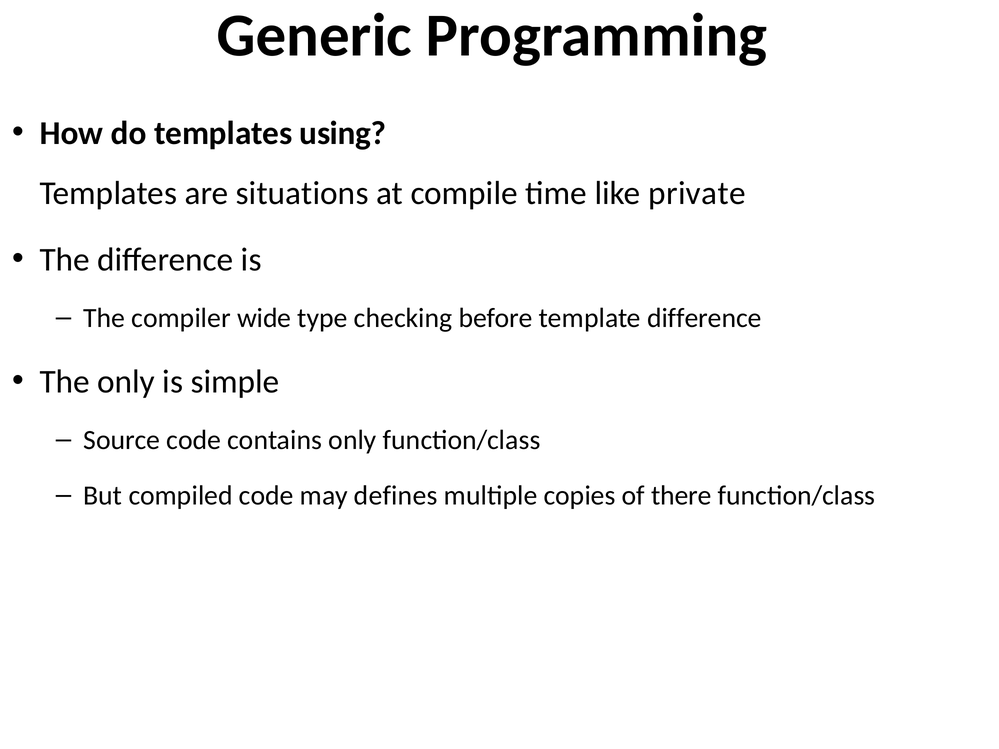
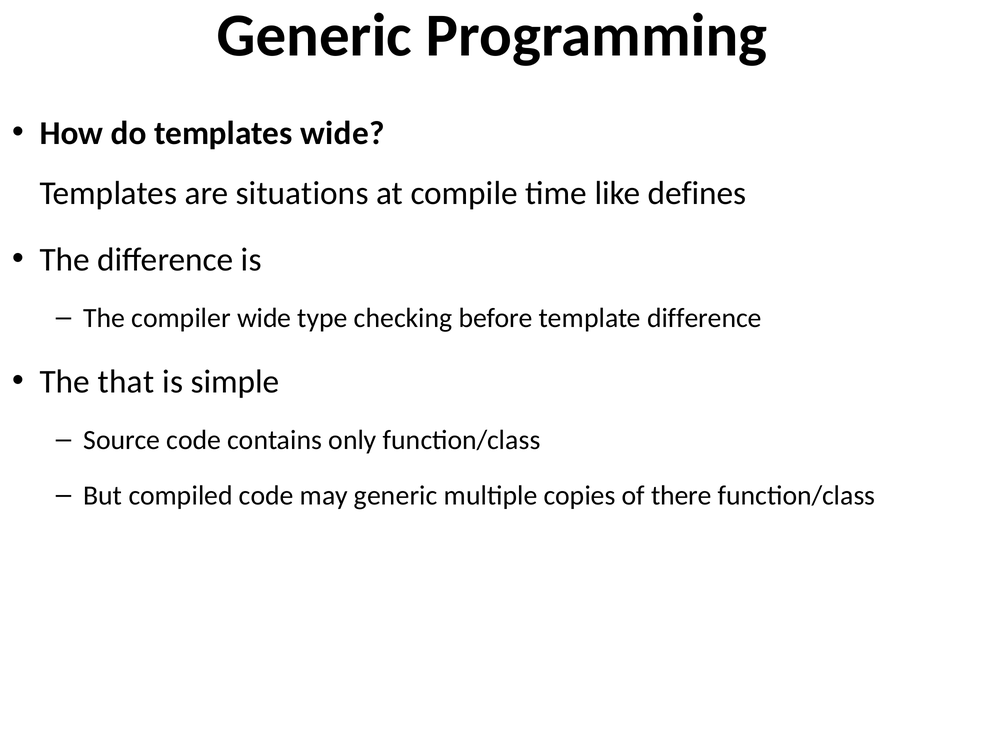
templates using: using -> wide
private: private -> defines
The only: only -> that
may defines: defines -> generic
